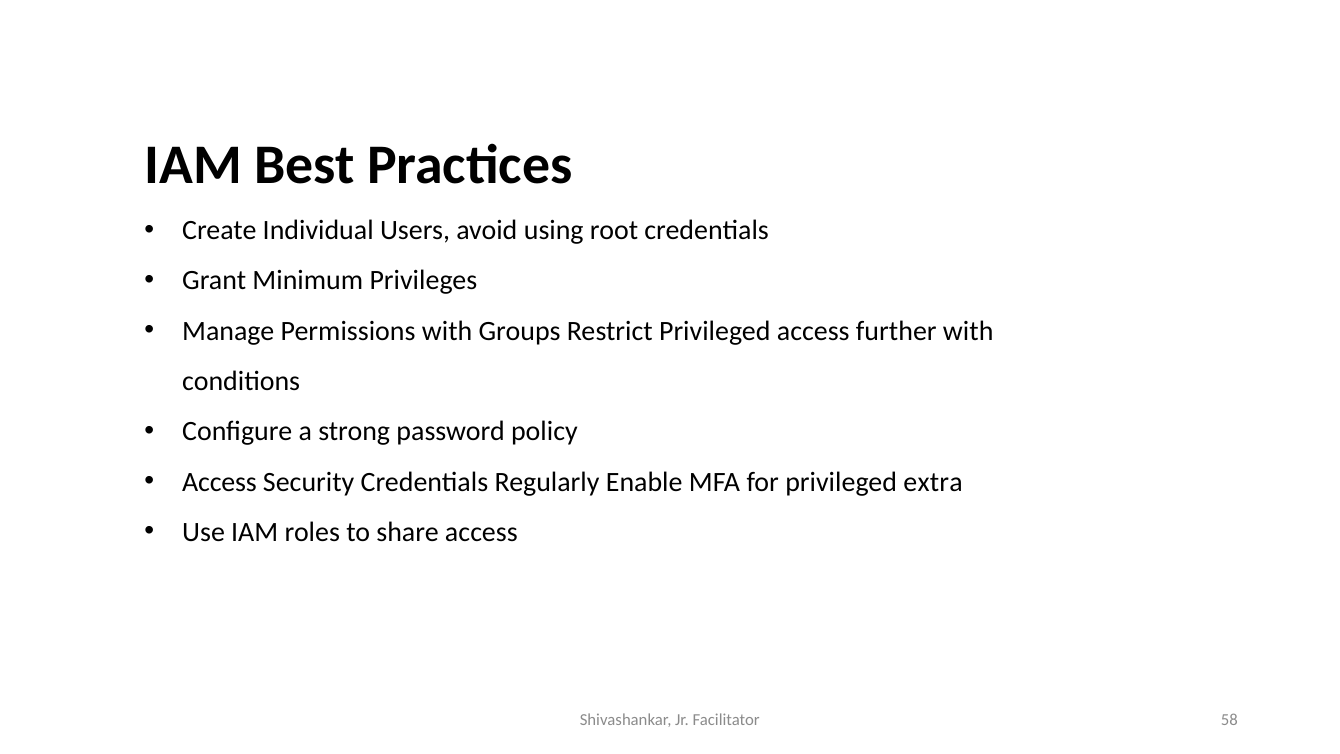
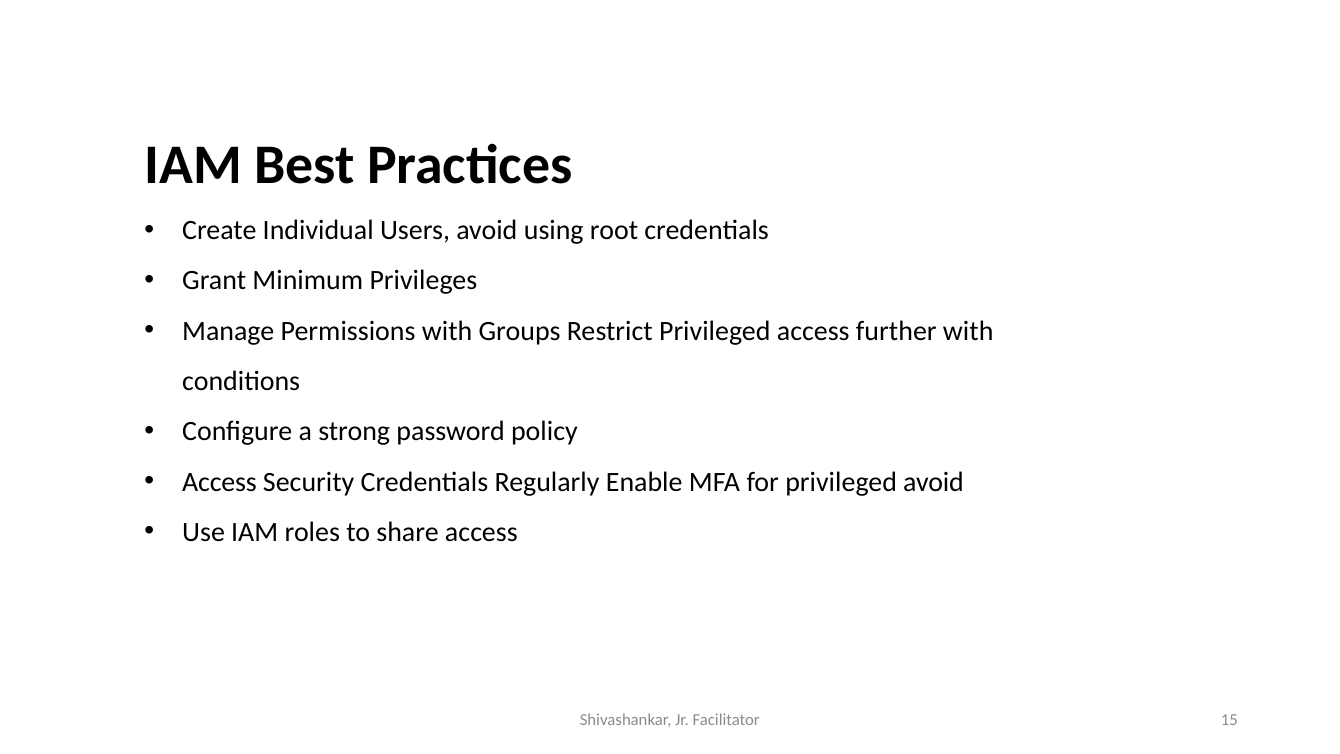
privileged extra: extra -> avoid
58: 58 -> 15
